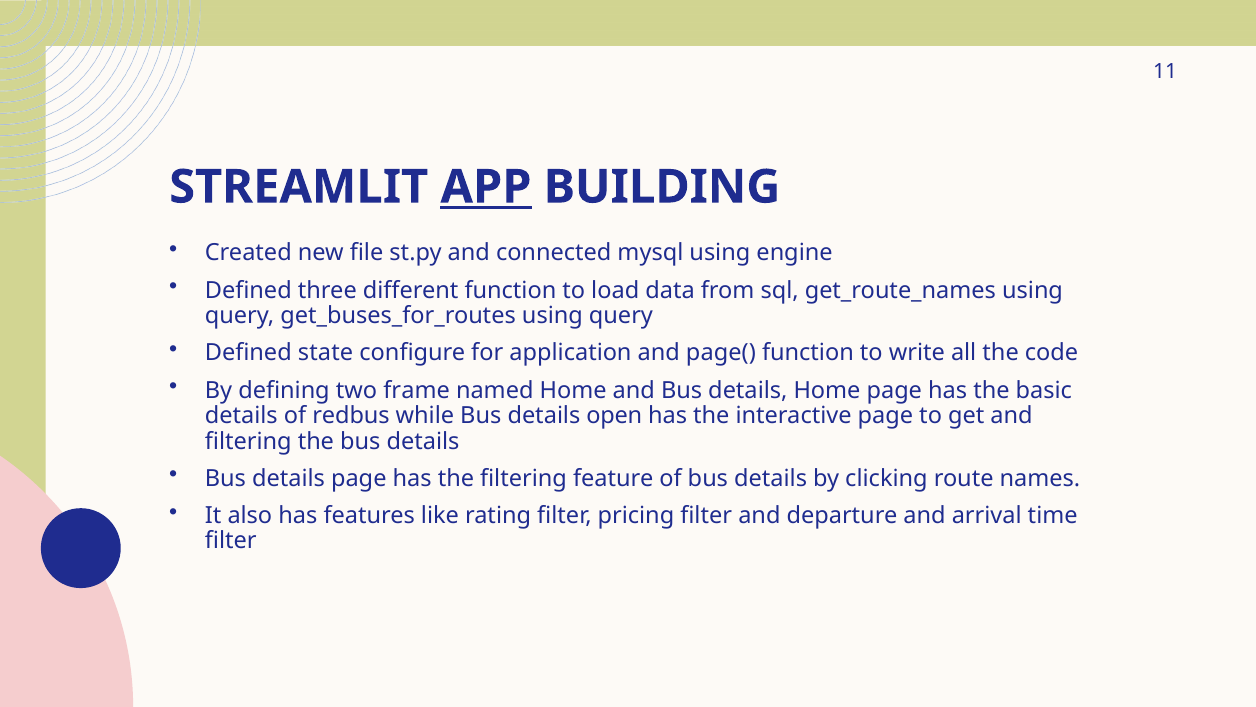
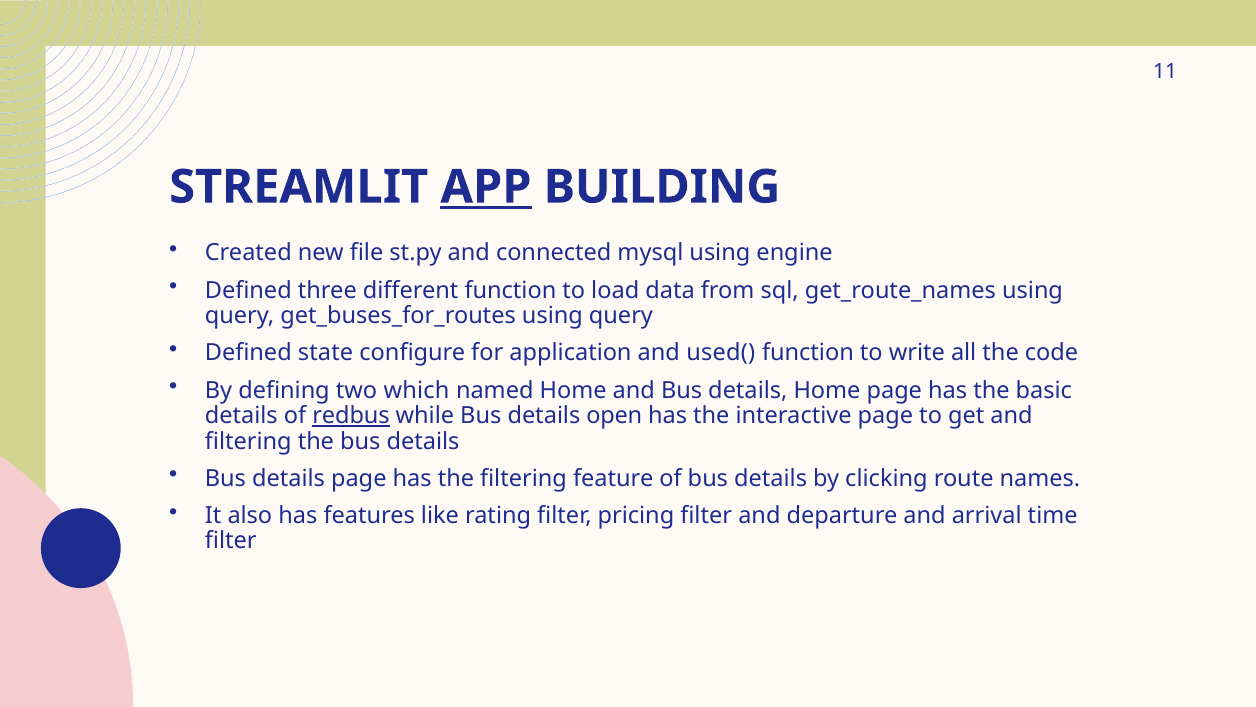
page(: page( -> used(
frame: frame -> which
redbus underline: none -> present
